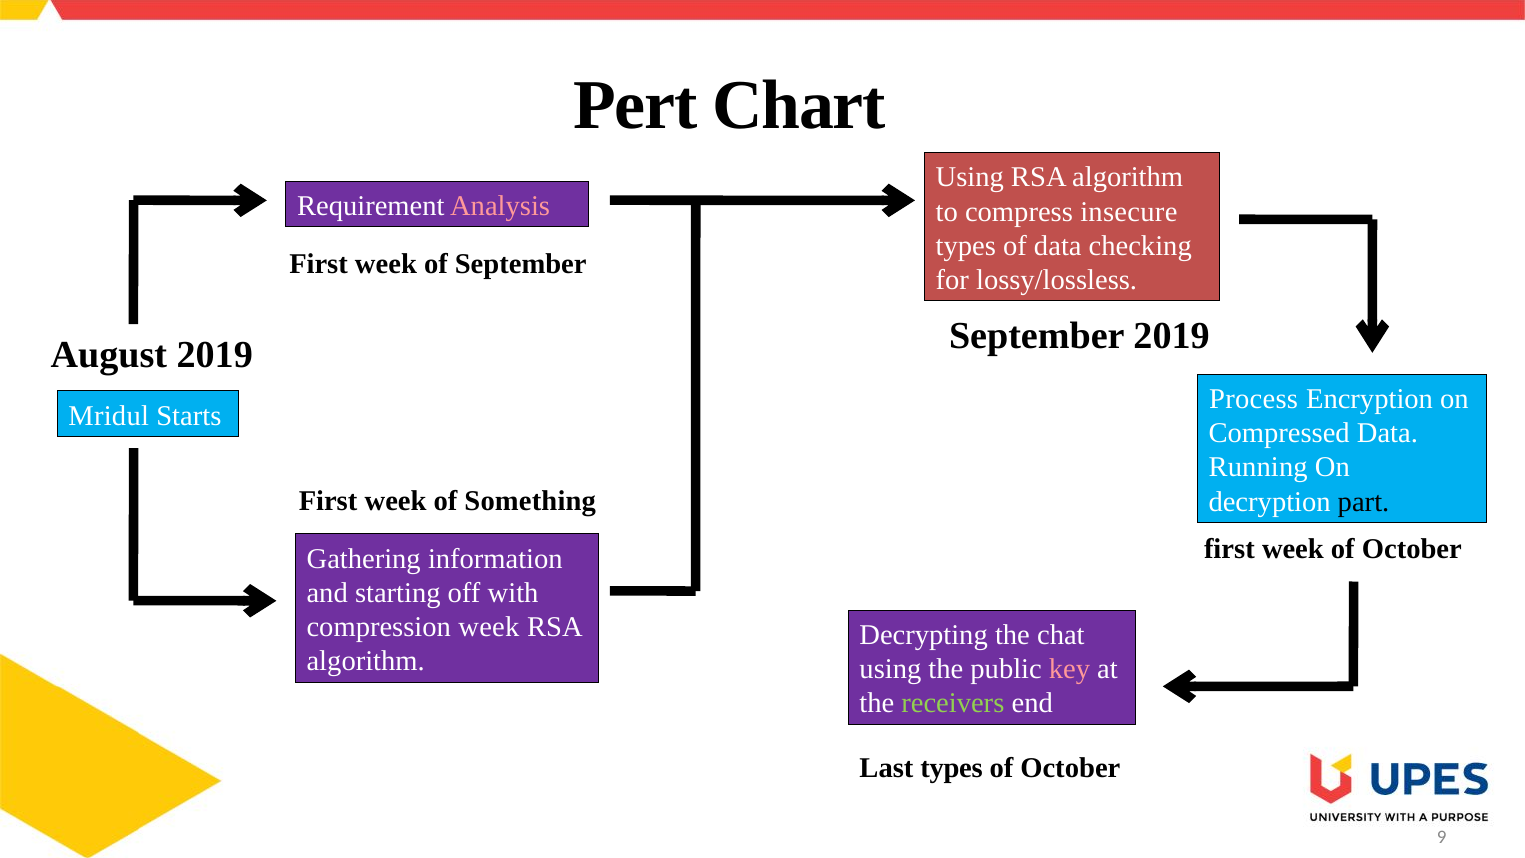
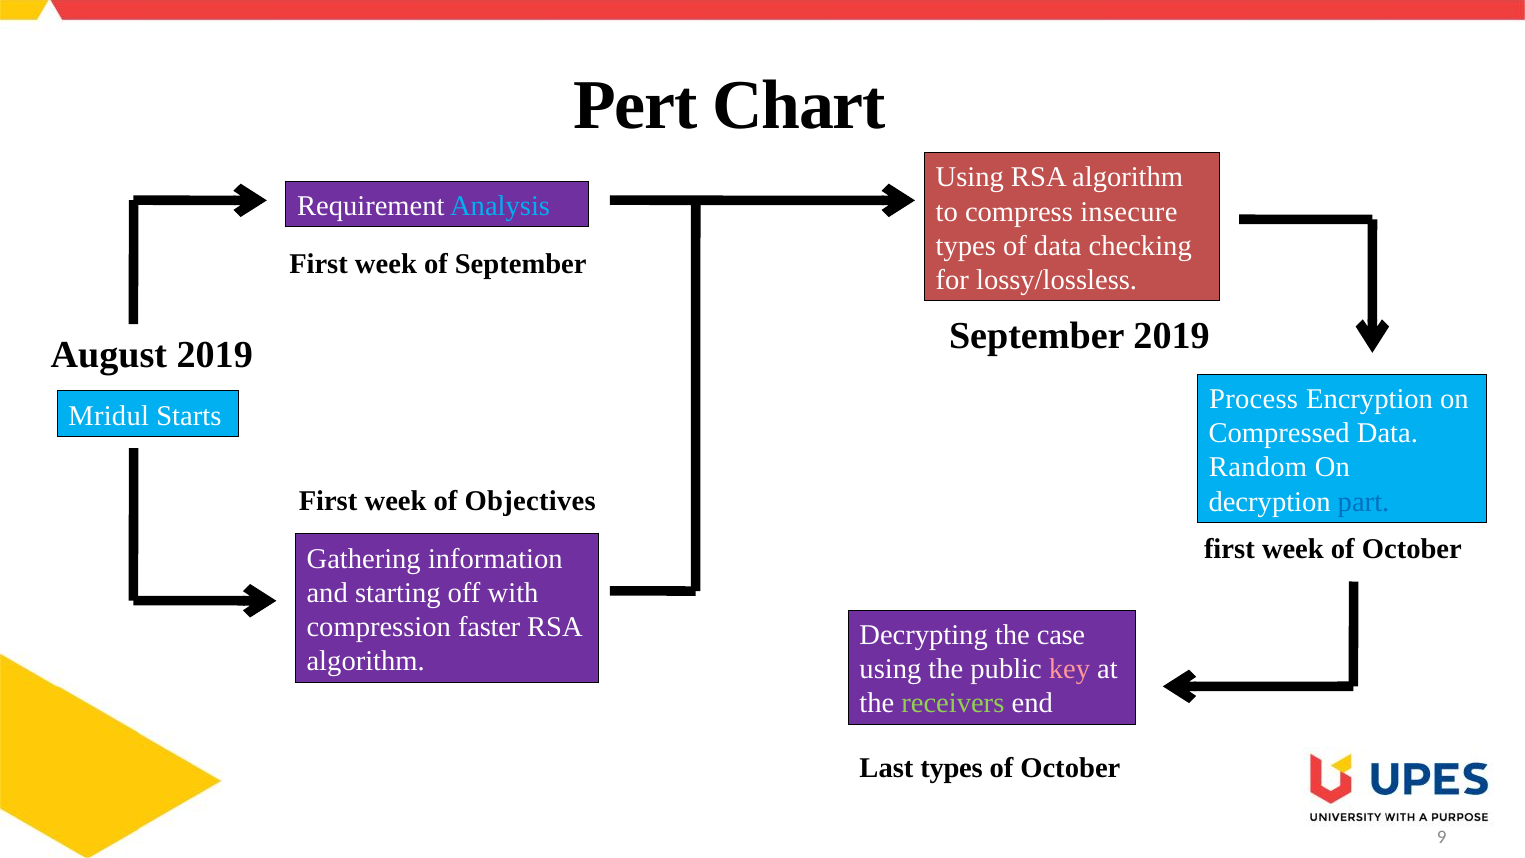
Analysis colour: pink -> light blue
Running: Running -> Random
Something: Something -> Objectives
part colour: black -> blue
compression week: week -> faster
chat: chat -> case
